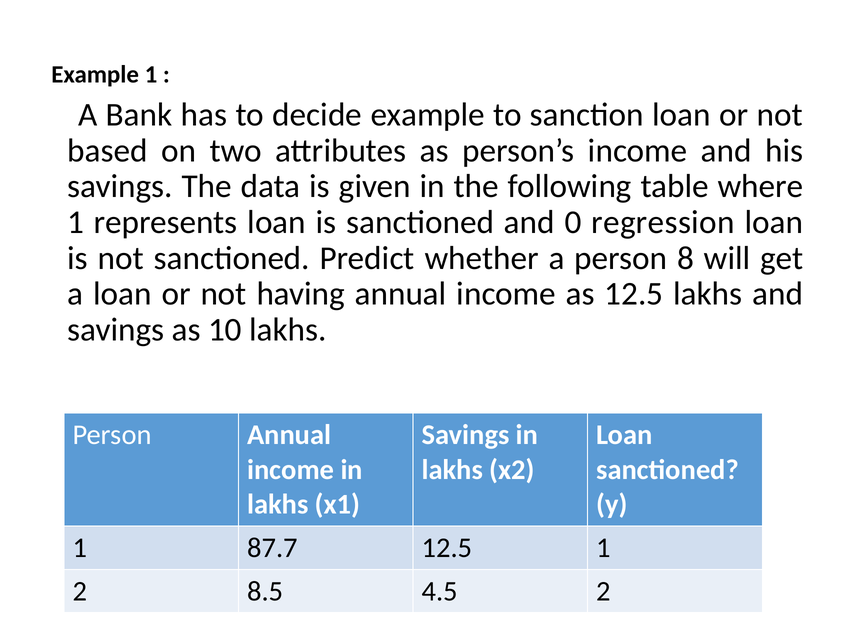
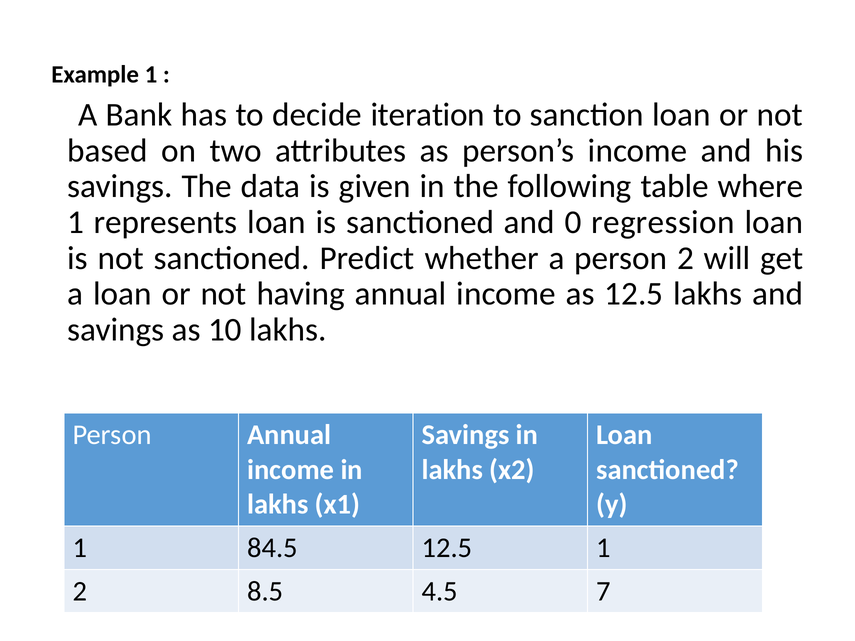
decide example: example -> iteration
person 8: 8 -> 2
87.7: 87.7 -> 84.5
4.5 2: 2 -> 7
